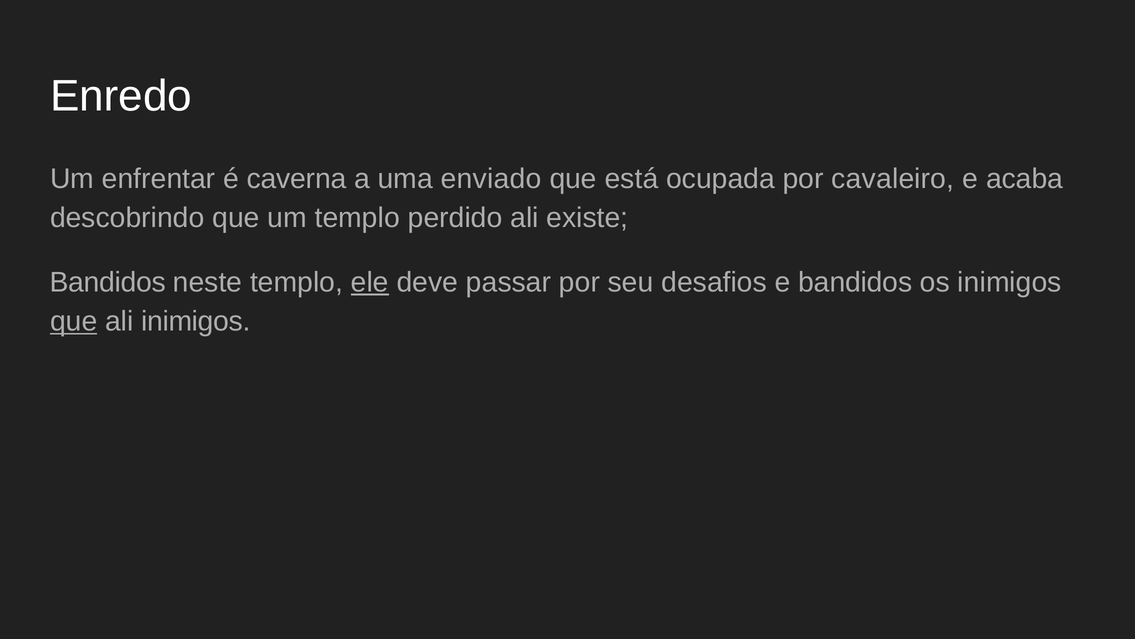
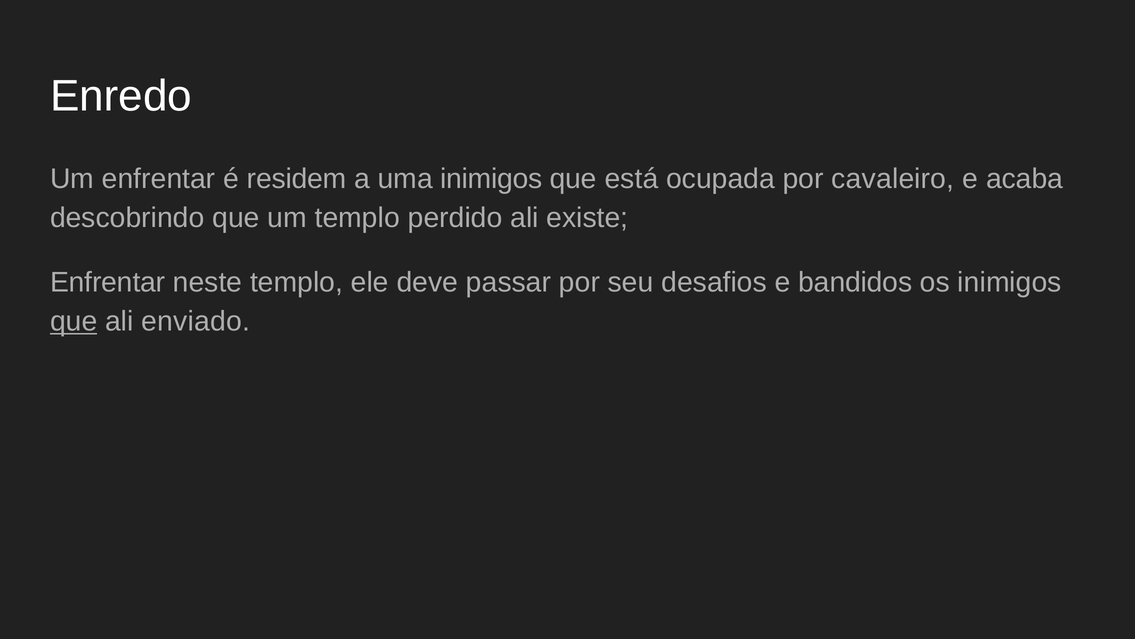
caverna: caverna -> residem
uma enviado: enviado -> inimigos
Bandidos at (108, 282): Bandidos -> Enfrentar
ele underline: present -> none
ali inimigos: inimigos -> enviado
